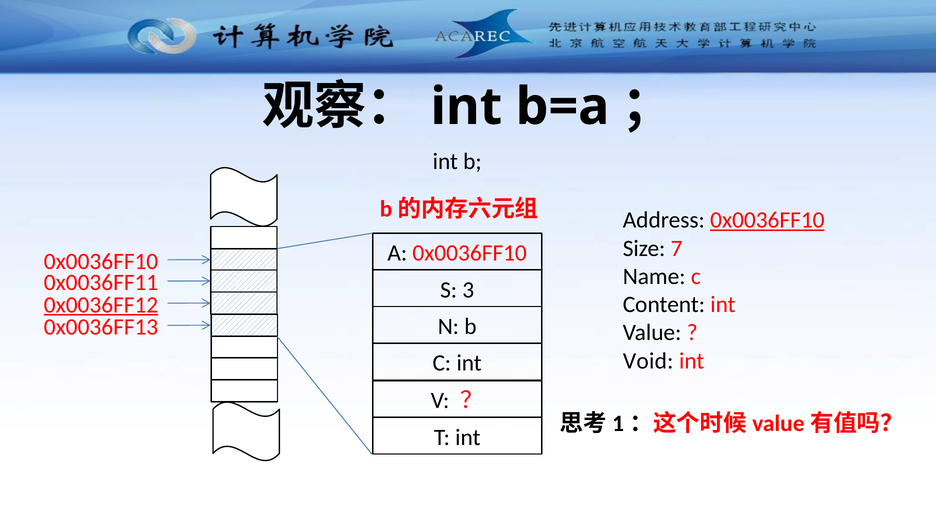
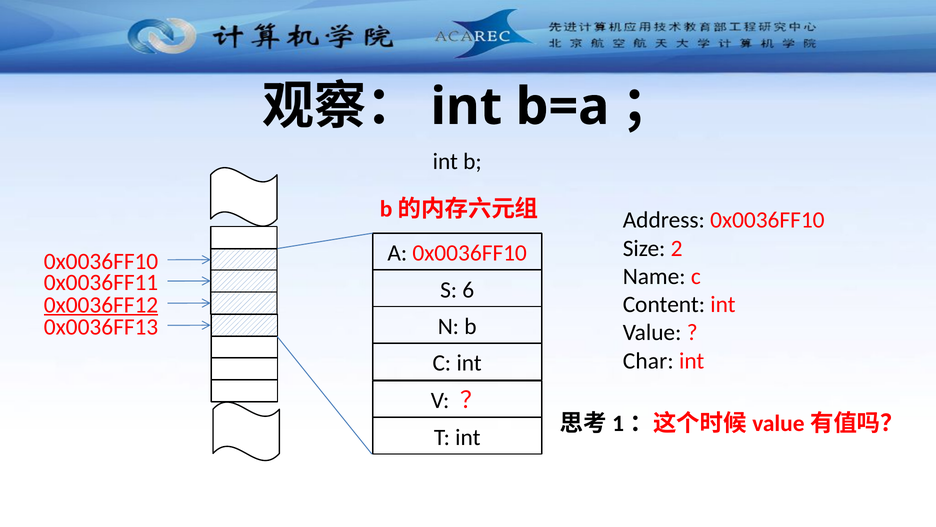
0x0036FF10 at (767, 220) underline: present -> none
7: 7 -> 2
3: 3 -> 6
Void: Void -> Char
